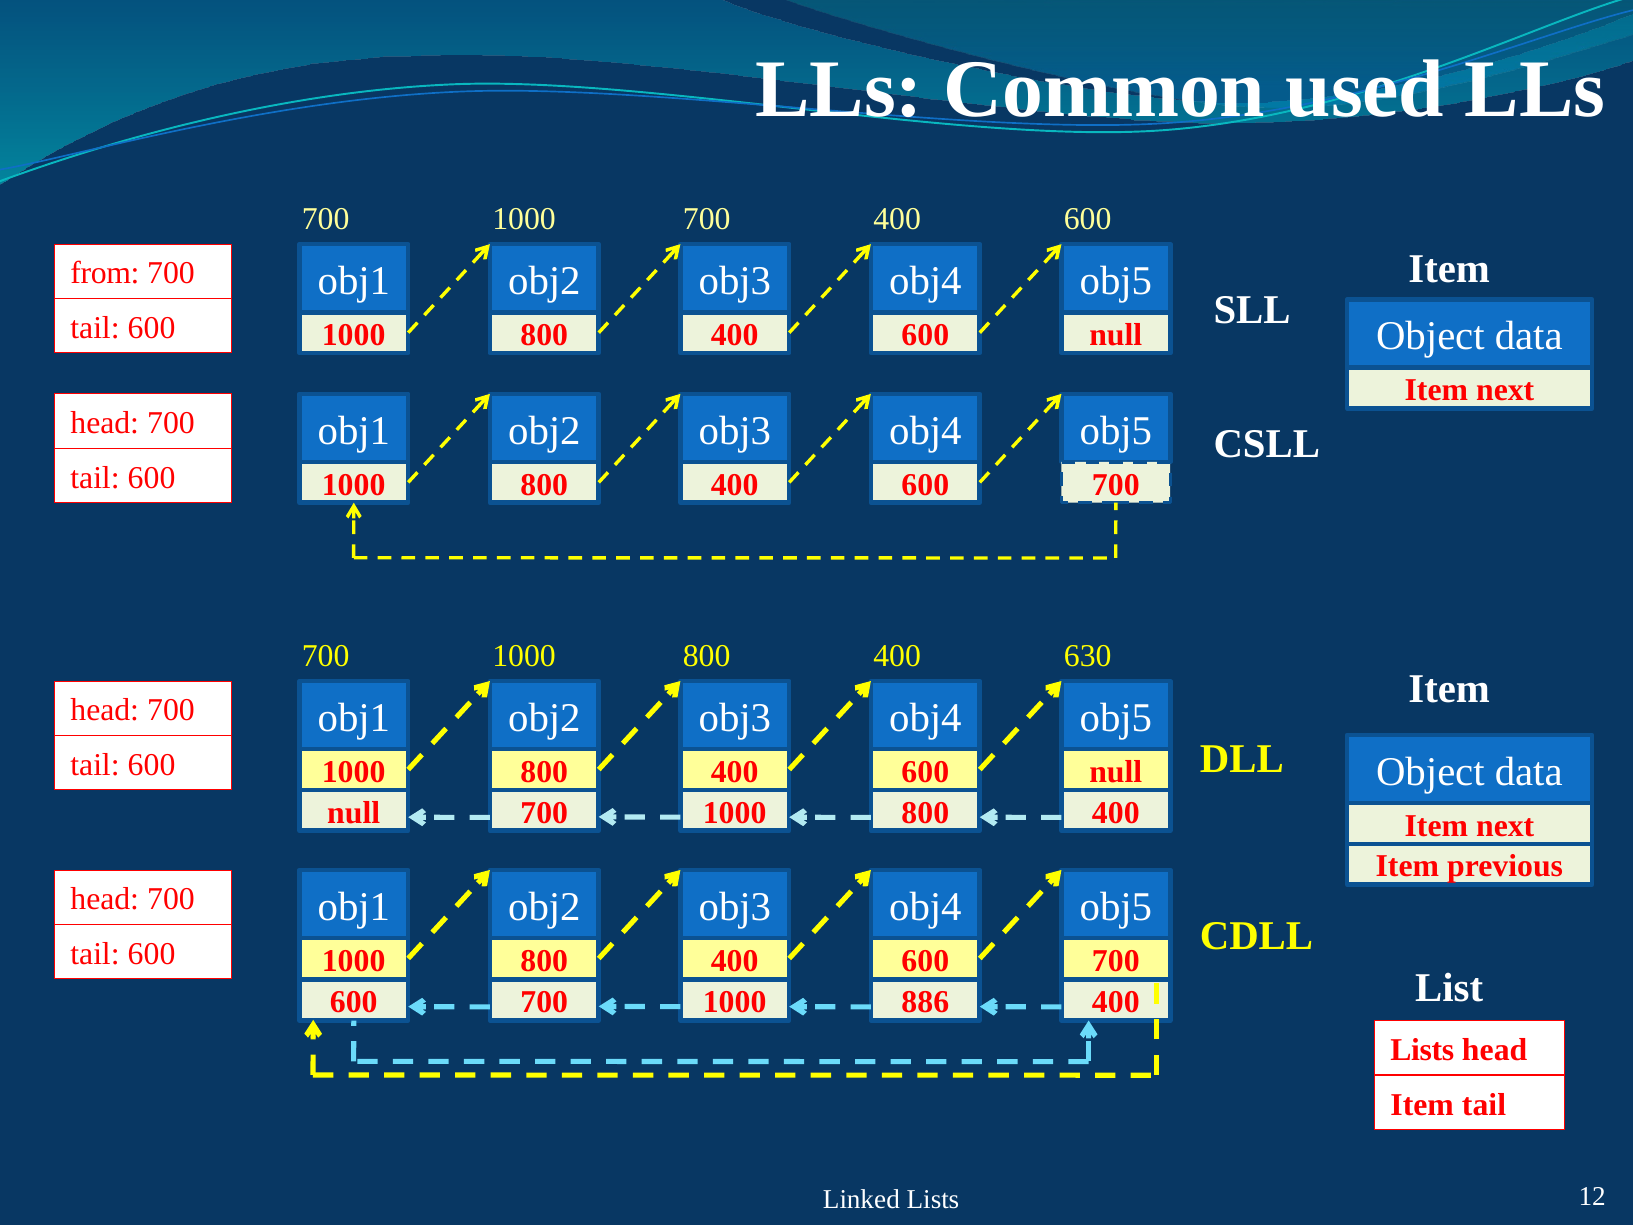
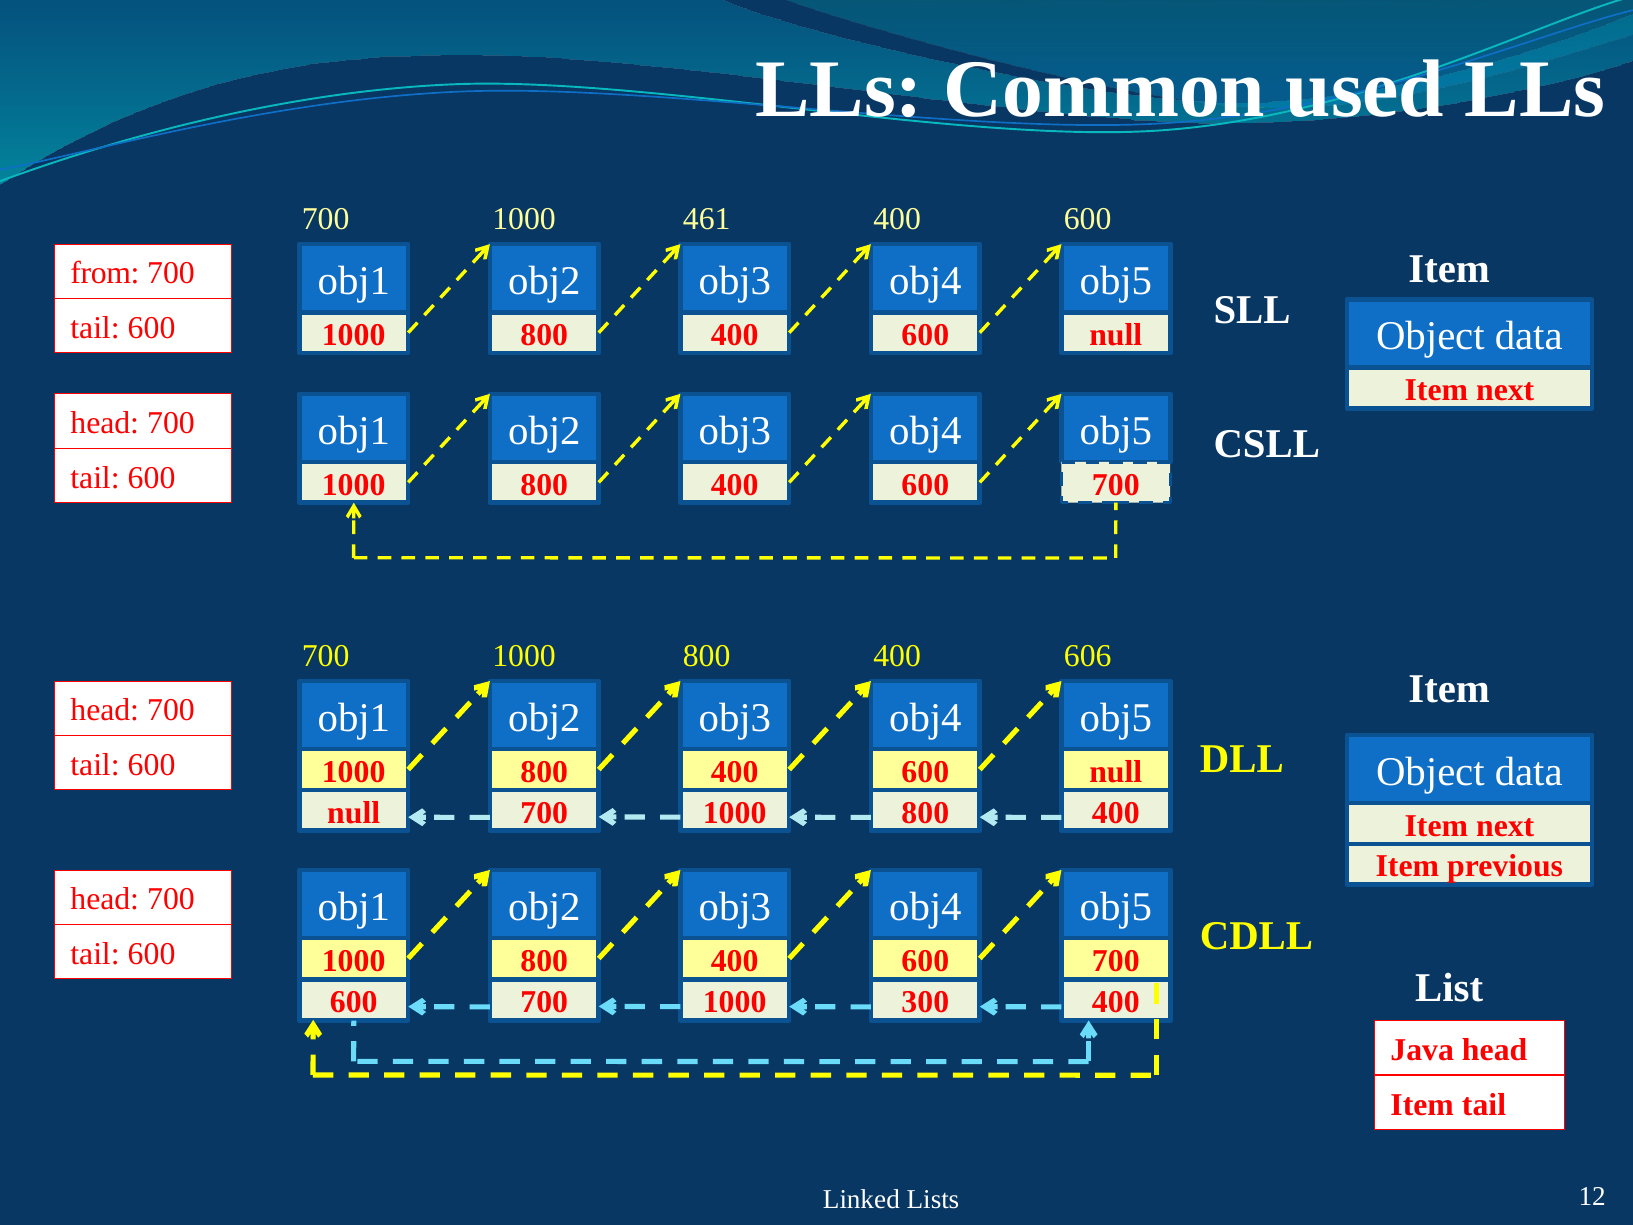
1000 700: 700 -> 461
630: 630 -> 606
886: 886 -> 300
Lists at (1422, 1049): Lists -> Java
